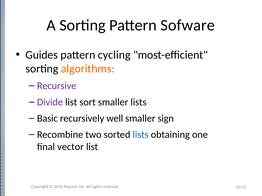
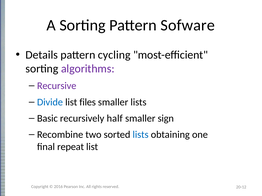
Guides: Guides -> Details
algorithms colour: orange -> purple
Divide colour: purple -> blue
sort: sort -> files
well: well -> half
vector: vector -> repeat
